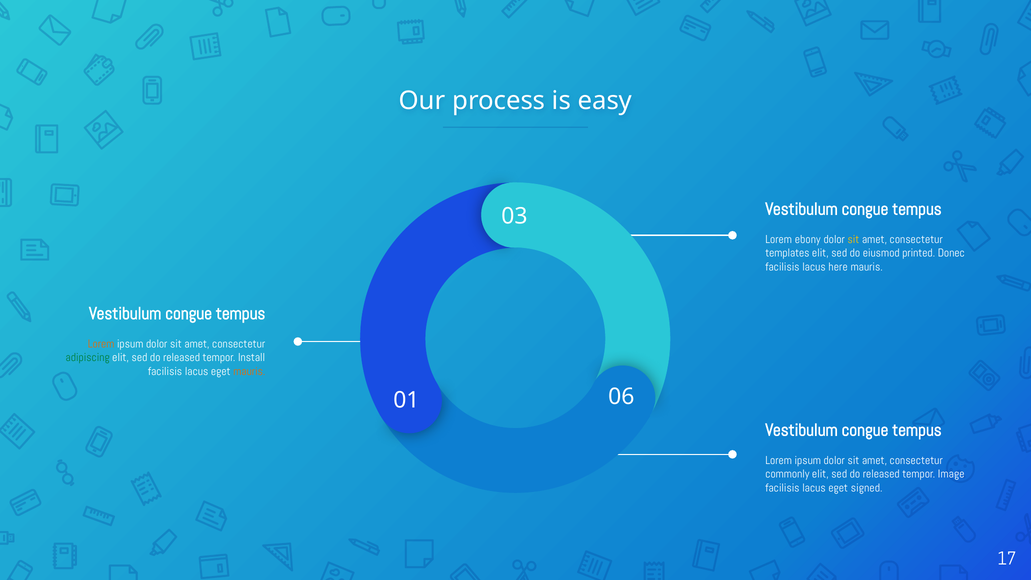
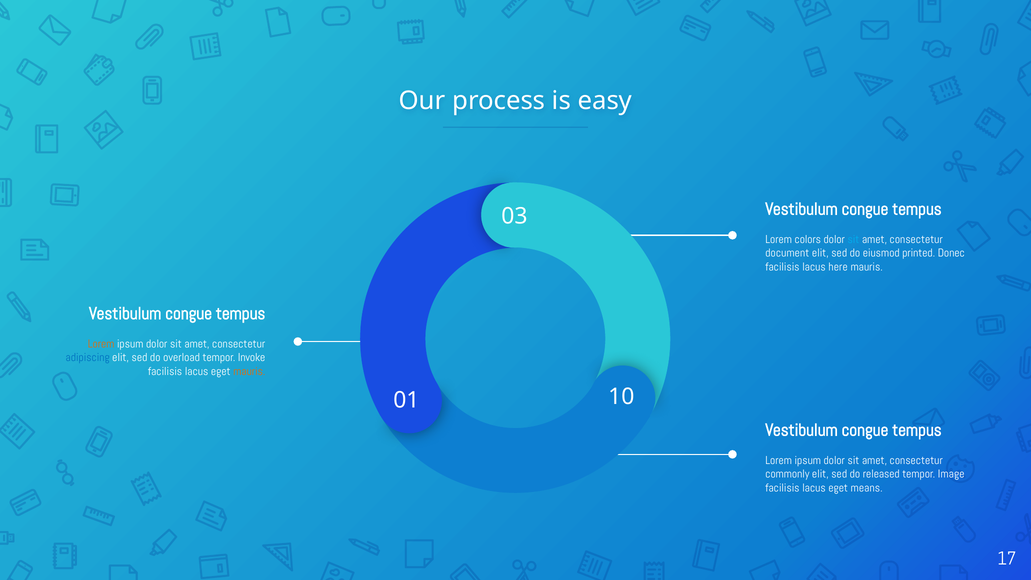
ebony: ebony -> colors
sit at (853, 239) colour: yellow -> light blue
templates: templates -> document
adipiscing colour: green -> blue
released at (182, 358): released -> overload
Install: Install -> Invoke
06: 06 -> 10
signed: signed -> means
